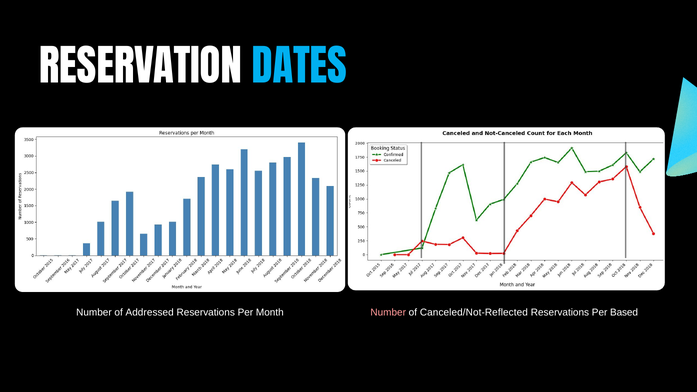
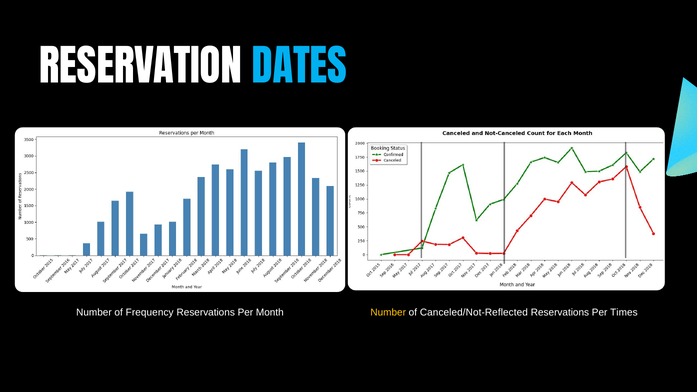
Addressed: Addressed -> Frequency
Number at (388, 312) colour: pink -> yellow
Based: Based -> Times
